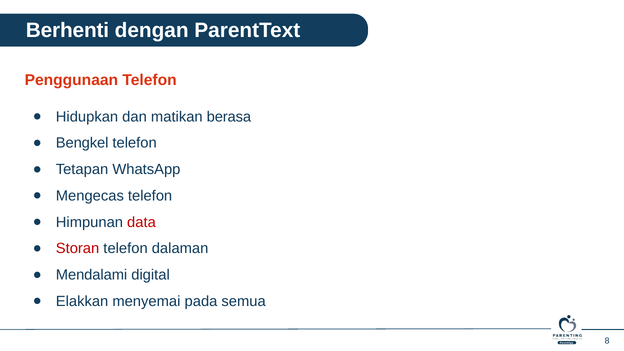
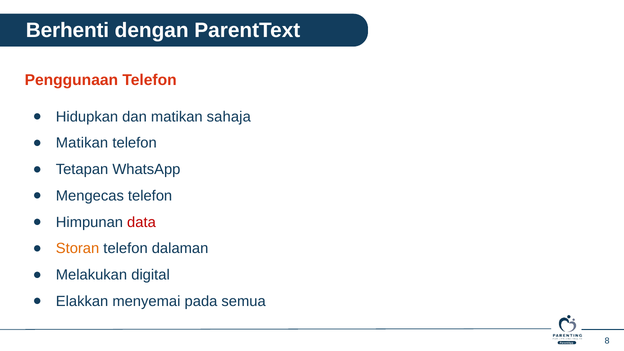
berasa: berasa -> sahaja
Bengkel at (82, 143): Bengkel -> Matikan
Storan colour: red -> orange
Mendalami: Mendalami -> Melakukan
